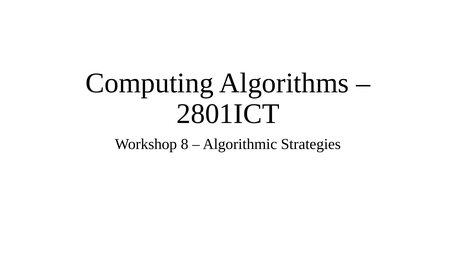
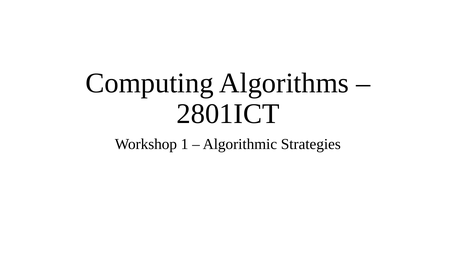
8: 8 -> 1
